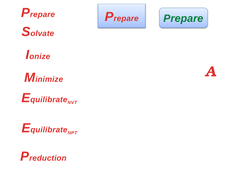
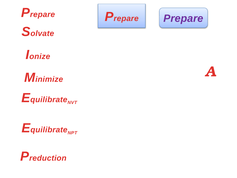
Prepare colour: green -> purple
